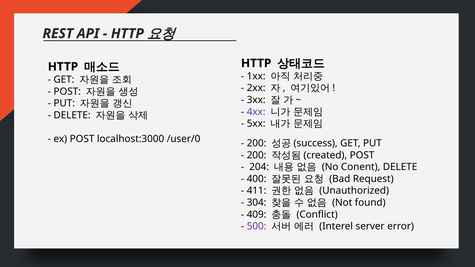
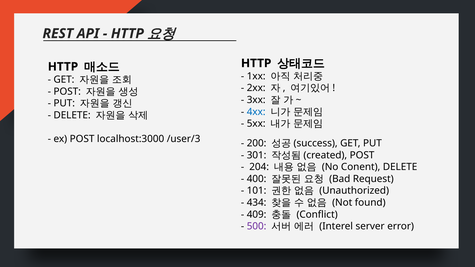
4xx colour: purple -> blue
/user/0: /user/0 -> /user/3
200 at (257, 155): 200 -> 301
411: 411 -> 101
304: 304 -> 434
